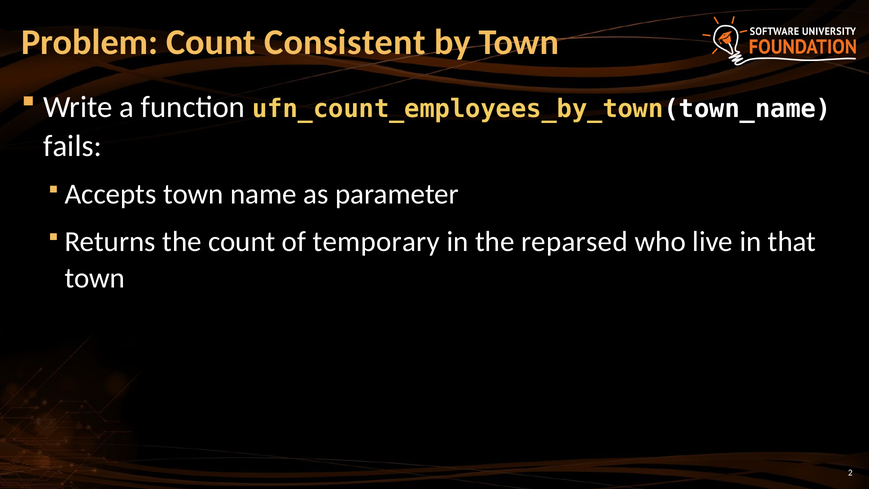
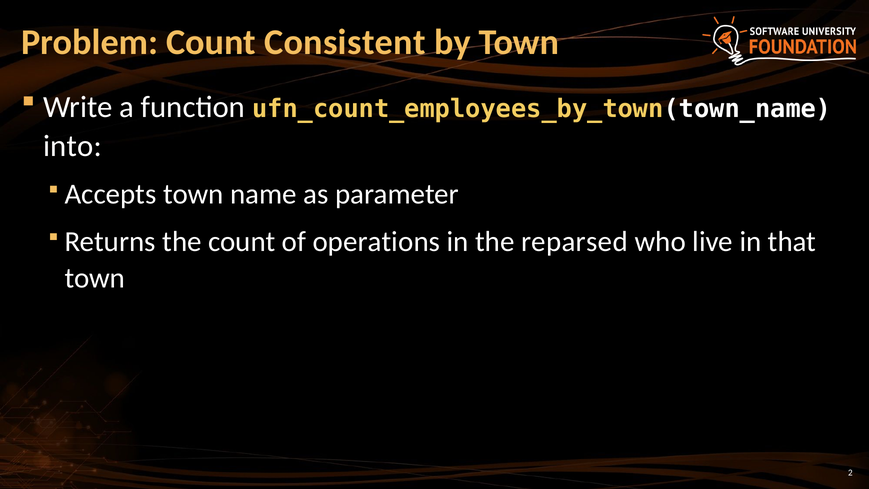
fails: fails -> into
temporary: temporary -> operations
